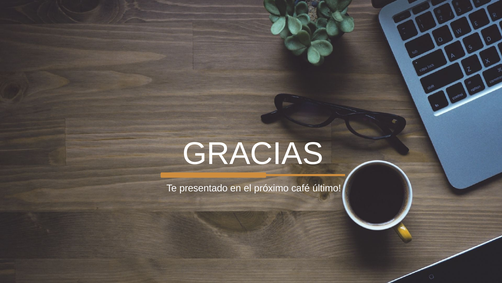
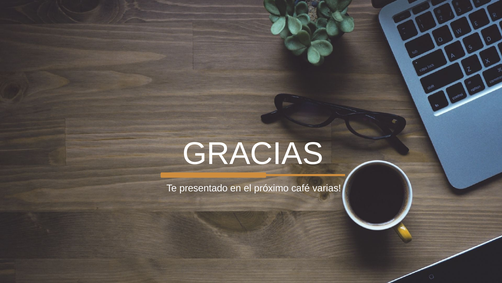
último: último -> varias
